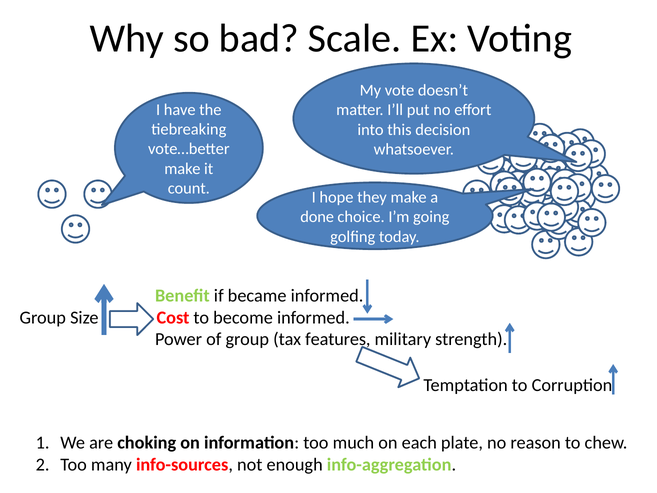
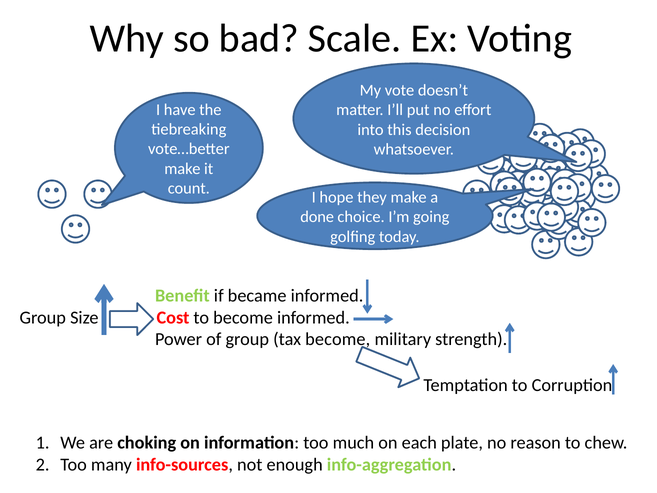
tax features: features -> become
